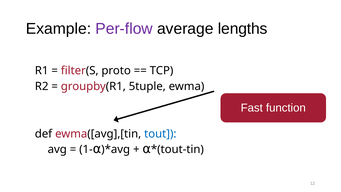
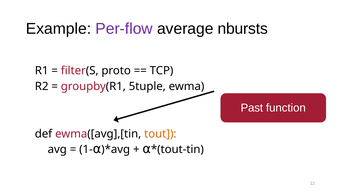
lengths: lengths -> nbursts
Fast: Fast -> Past
tout colour: blue -> orange
